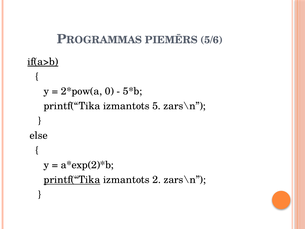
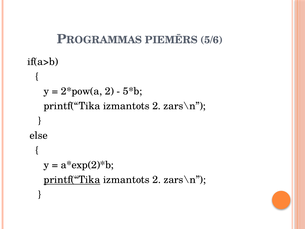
if(a>b underline: present -> none
0 at (109, 91): 0 -> 2
5 at (157, 106): 5 -> 2
